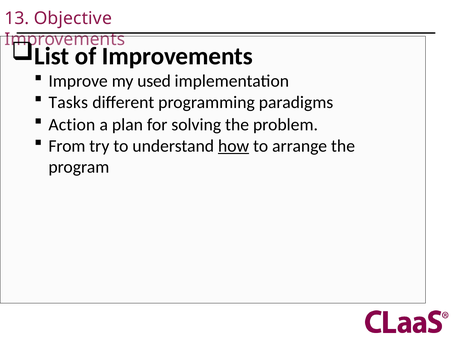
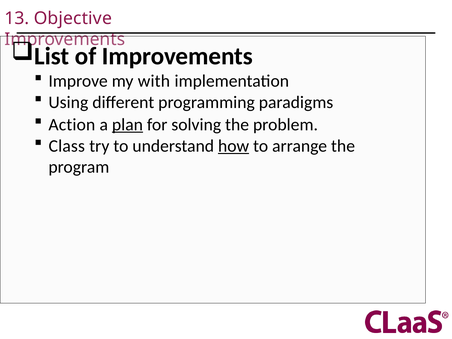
used: used -> with
Tasks: Tasks -> Using
plan underline: none -> present
From: From -> Class
